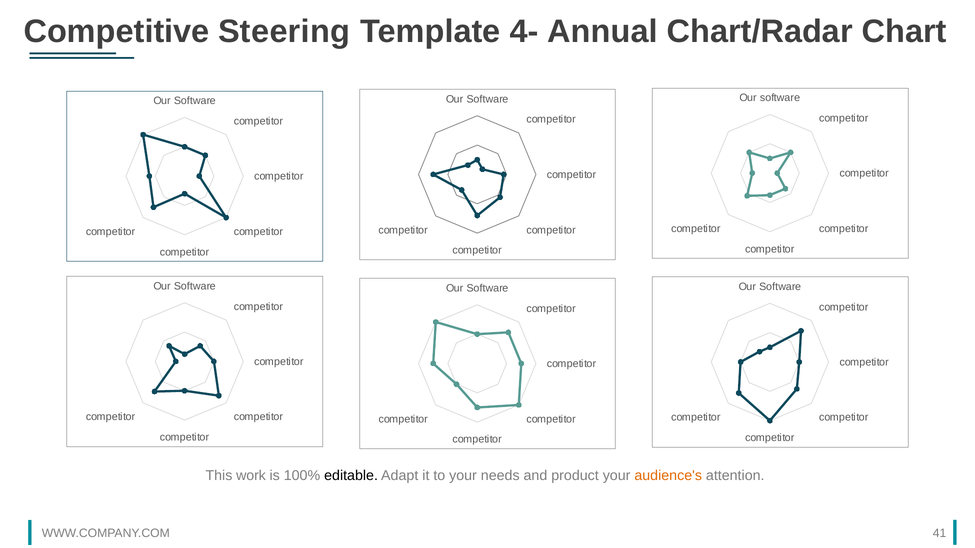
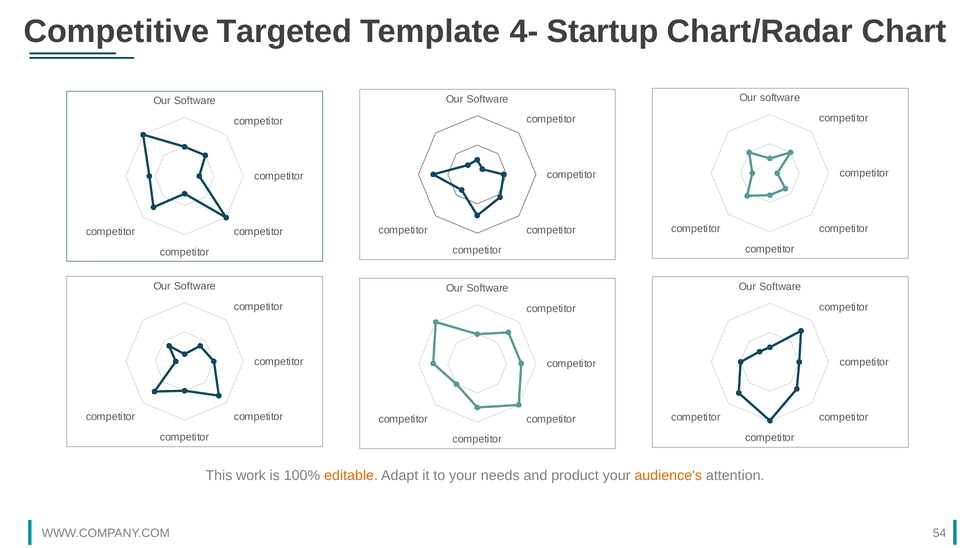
Steering: Steering -> Targeted
Annual: Annual -> Startup
editable colour: black -> orange
41: 41 -> 54
